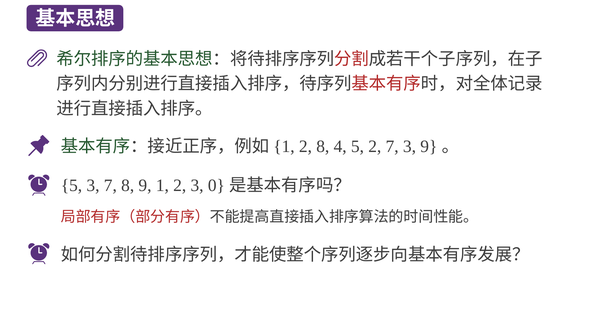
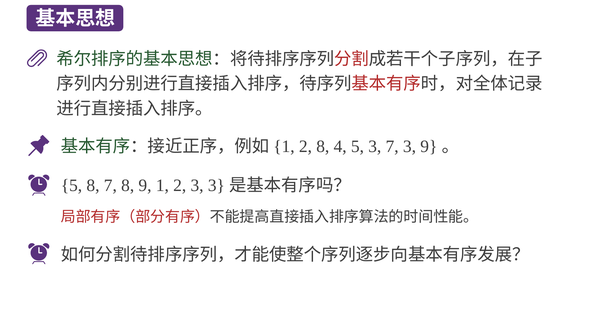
5 2: 2 -> 3
5 3: 3 -> 8
3 0: 0 -> 3
